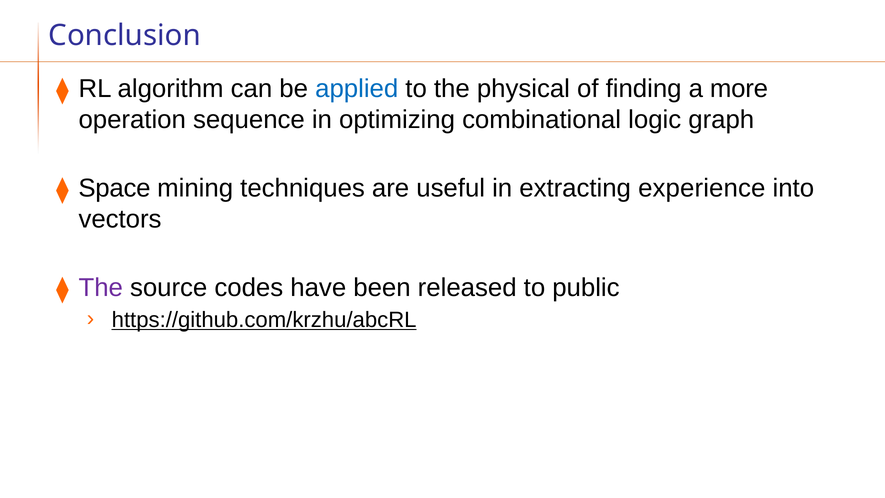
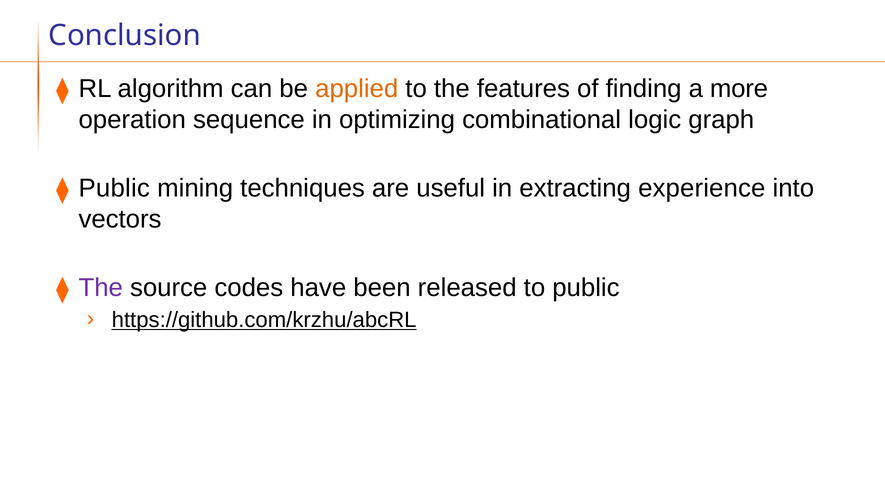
applied colour: blue -> orange
physical: physical -> features
Space at (114, 188): Space -> Public
